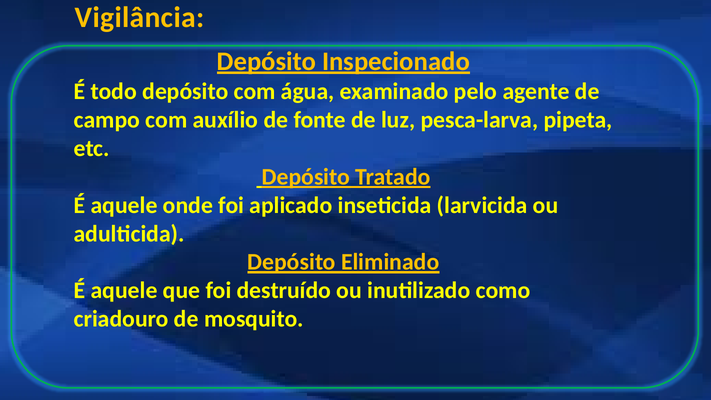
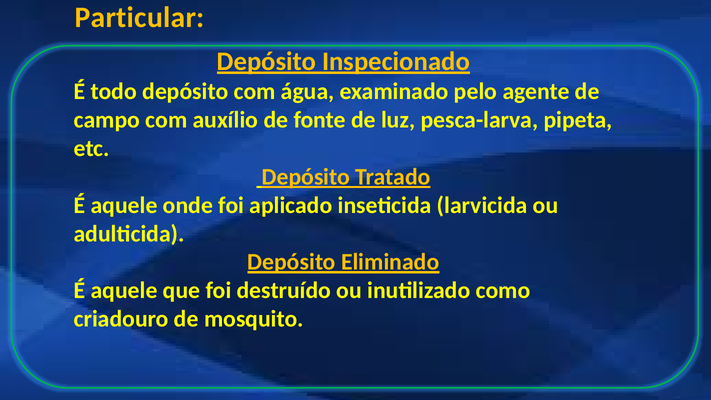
Vigilância: Vigilância -> Particular
